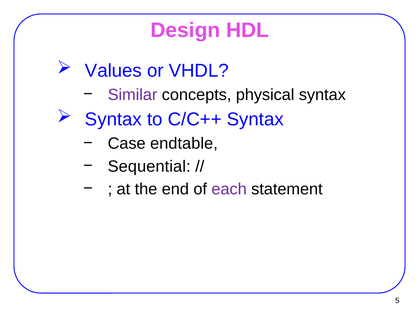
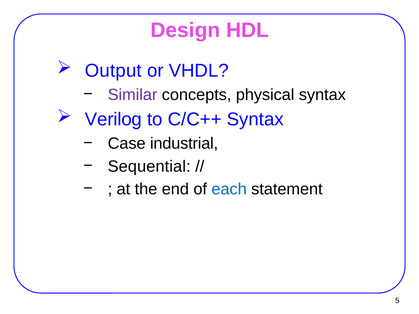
Values: Values -> Output
Syntax at (113, 120): Syntax -> Verilog
endtable: endtable -> industrial
each colour: purple -> blue
